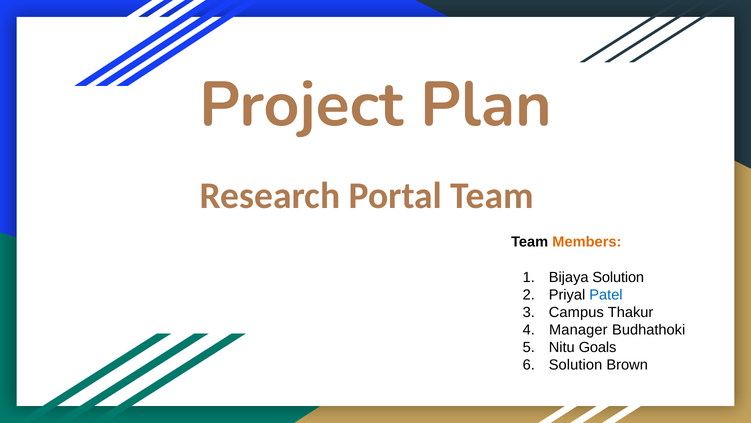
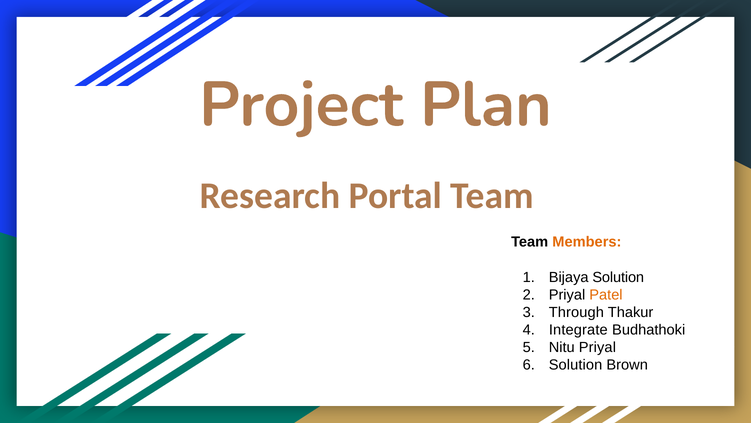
Patel colour: blue -> orange
Campus: Campus -> Through
Manager: Manager -> Integrate
Nitu Goals: Goals -> Priyal
